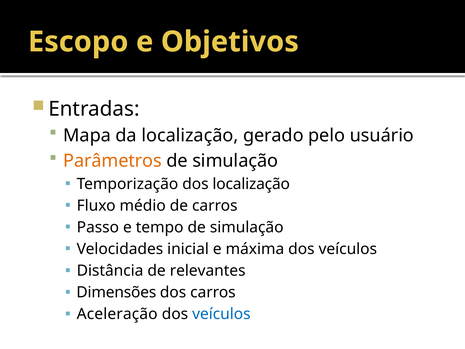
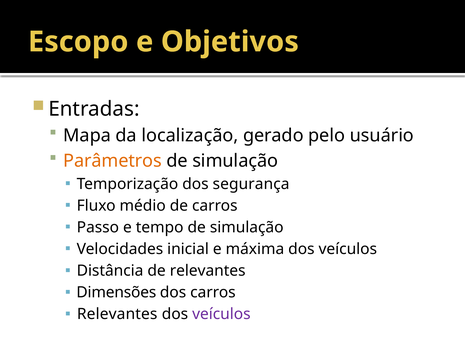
dos localização: localização -> segurança
Aceleração at (117, 314): Aceleração -> Relevantes
veículos at (221, 314) colour: blue -> purple
